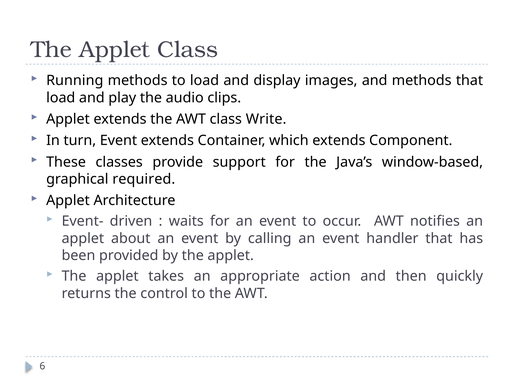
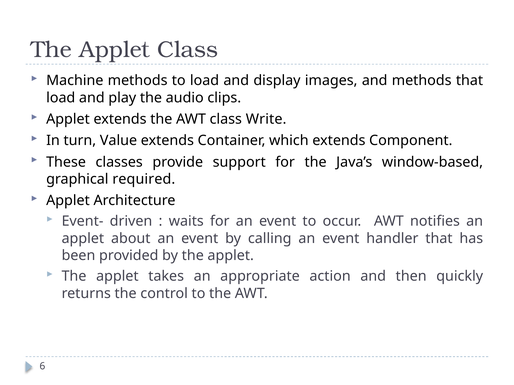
Running: Running -> Machine
turn Event: Event -> Value
